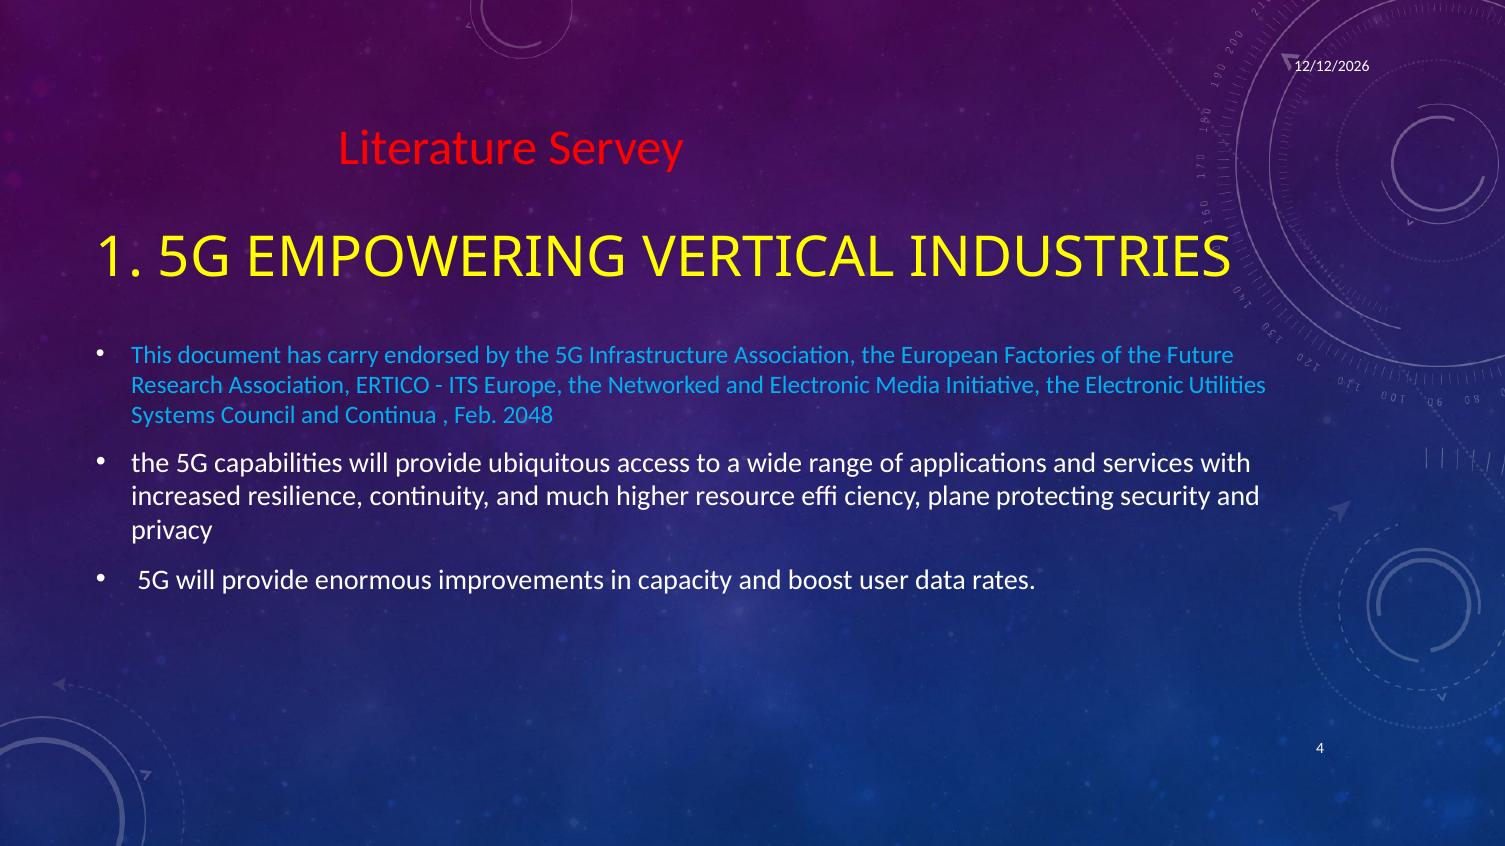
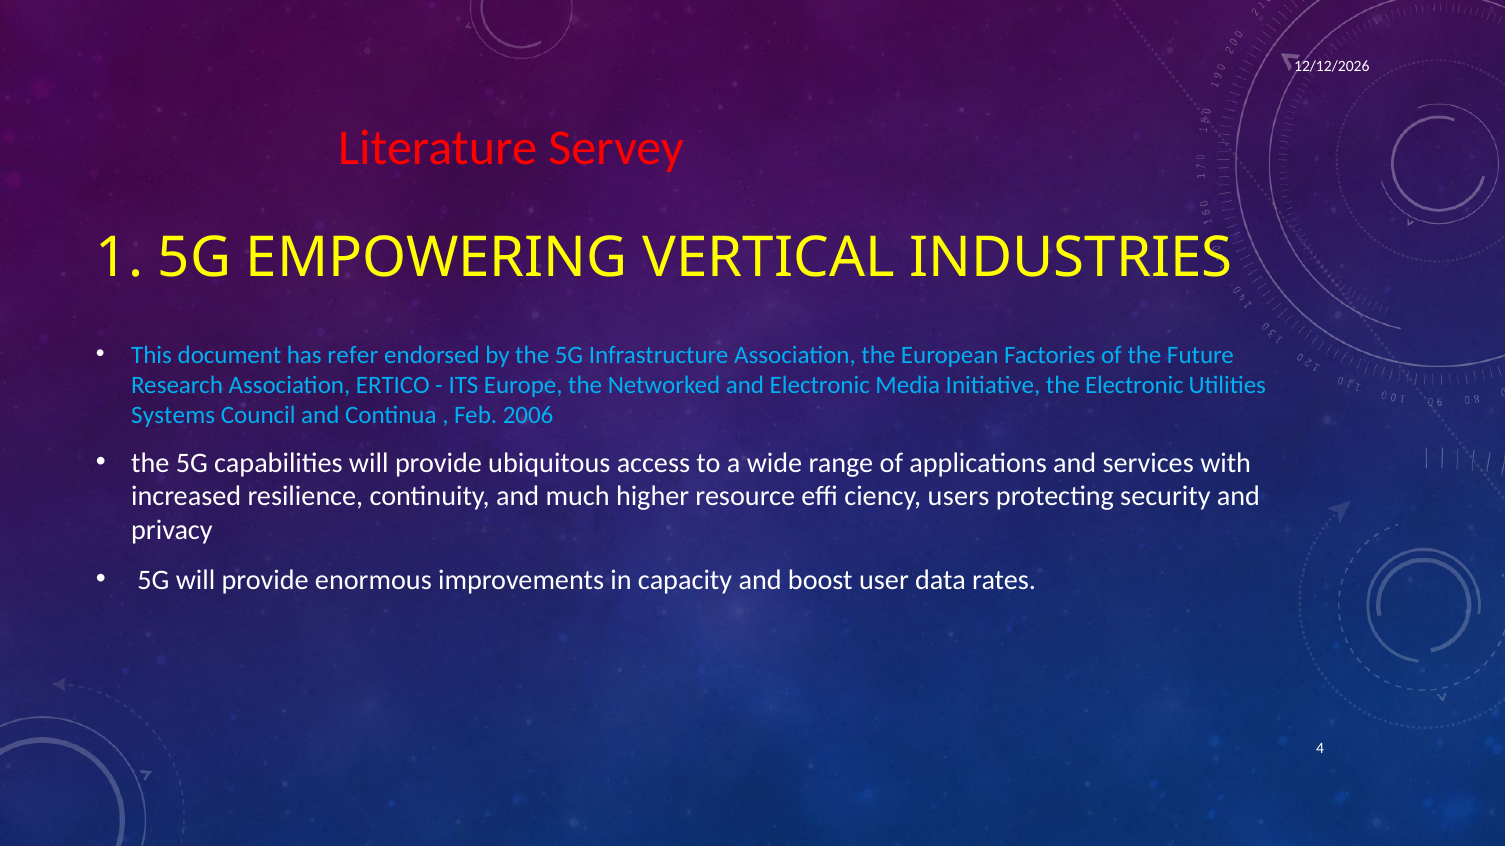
carry: carry -> refer
2048: 2048 -> 2006
plane: plane -> users
